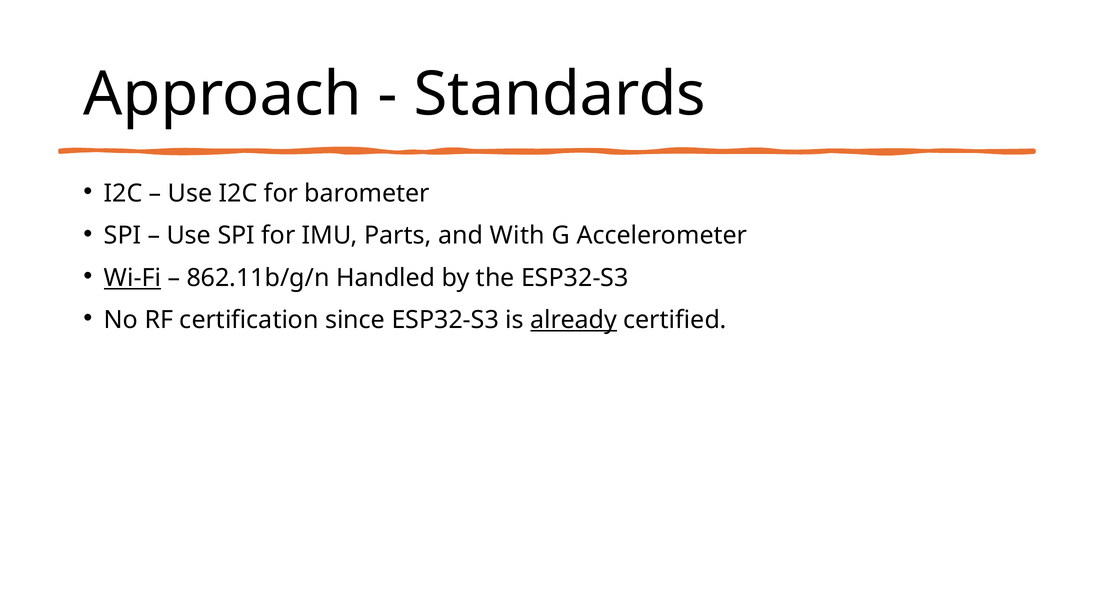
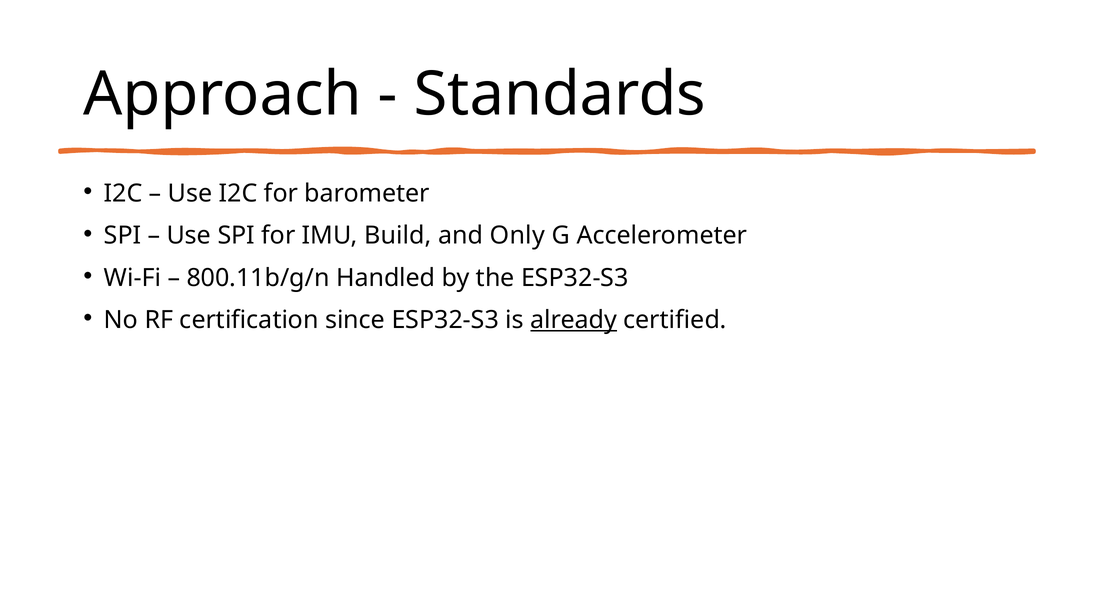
Parts: Parts -> Build
With: With -> Only
Wi-Fi underline: present -> none
862.11b/g/n: 862.11b/g/n -> 800.11b/g/n
